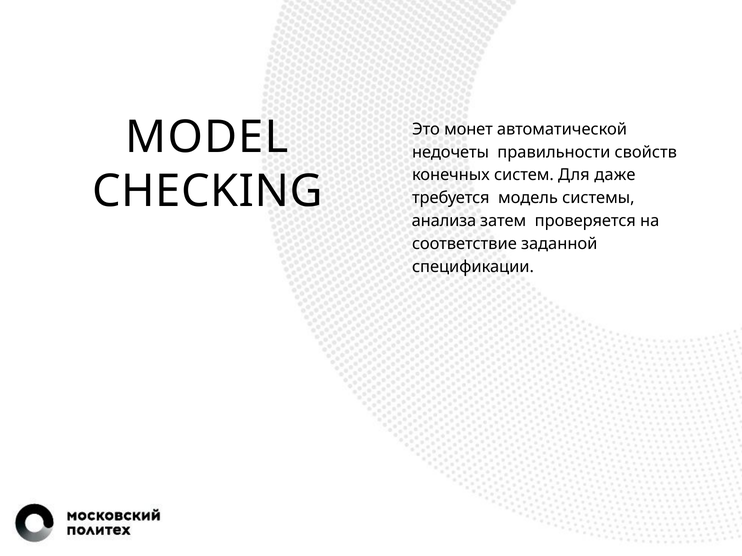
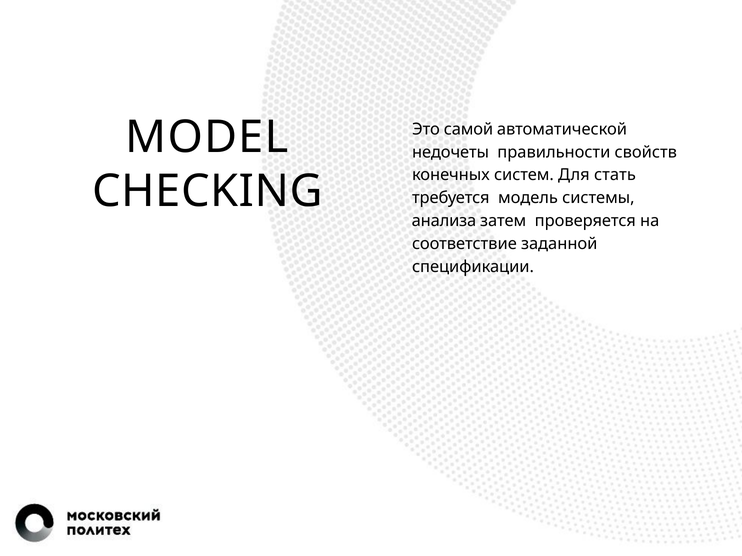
монет: монет -> самой
даже: даже -> стать
